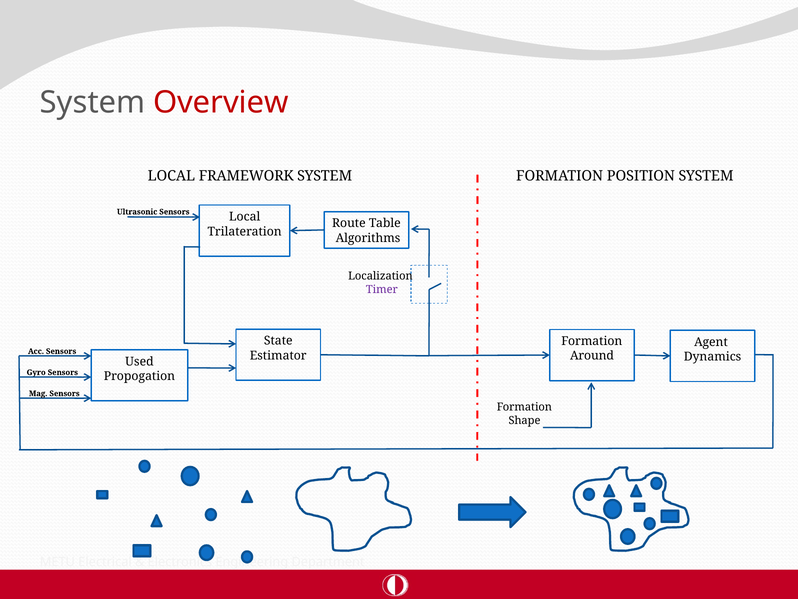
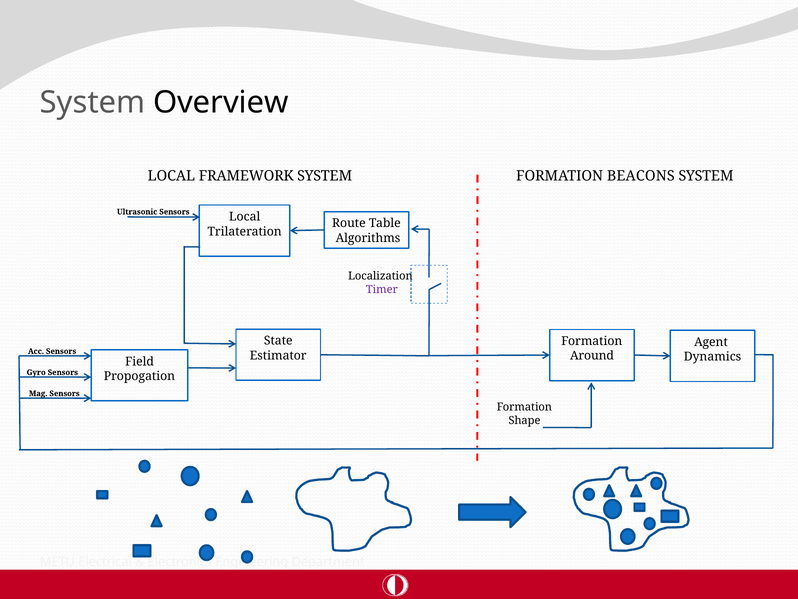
Overview colour: red -> black
POSITION: POSITION -> BEACONS
Used: Used -> Field
